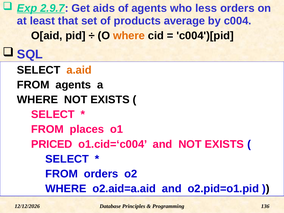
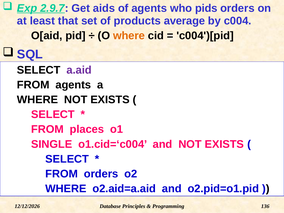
less: less -> pids
a.aid colour: orange -> purple
PRICED: PRICED -> SINGLE
